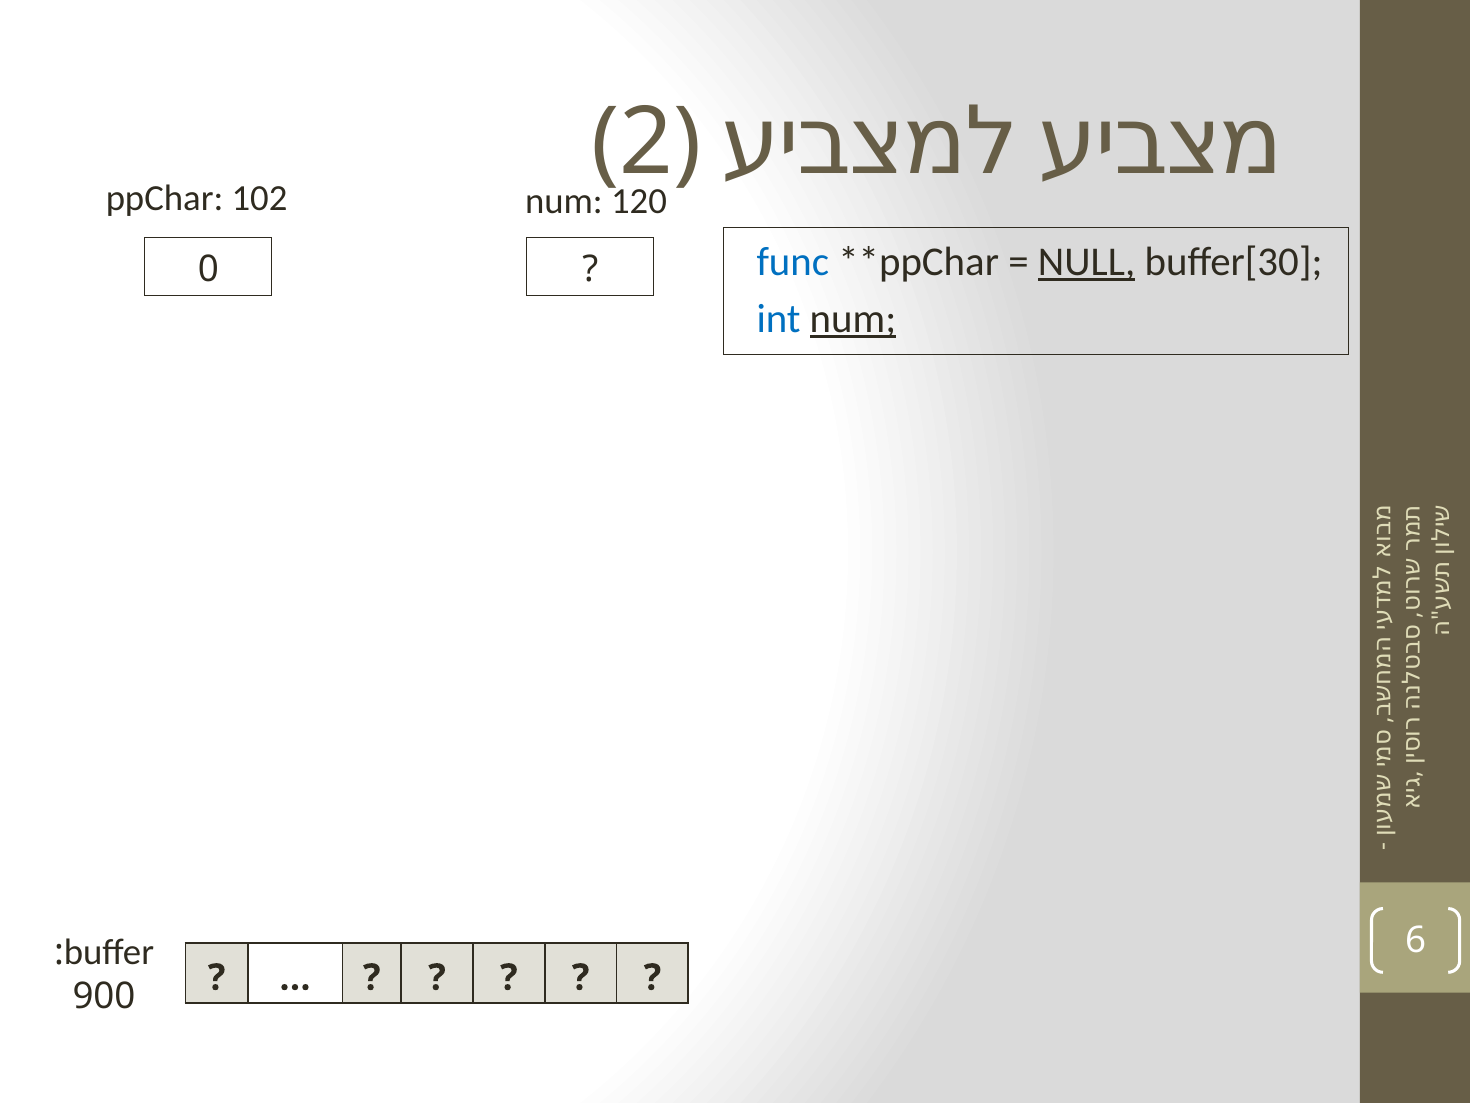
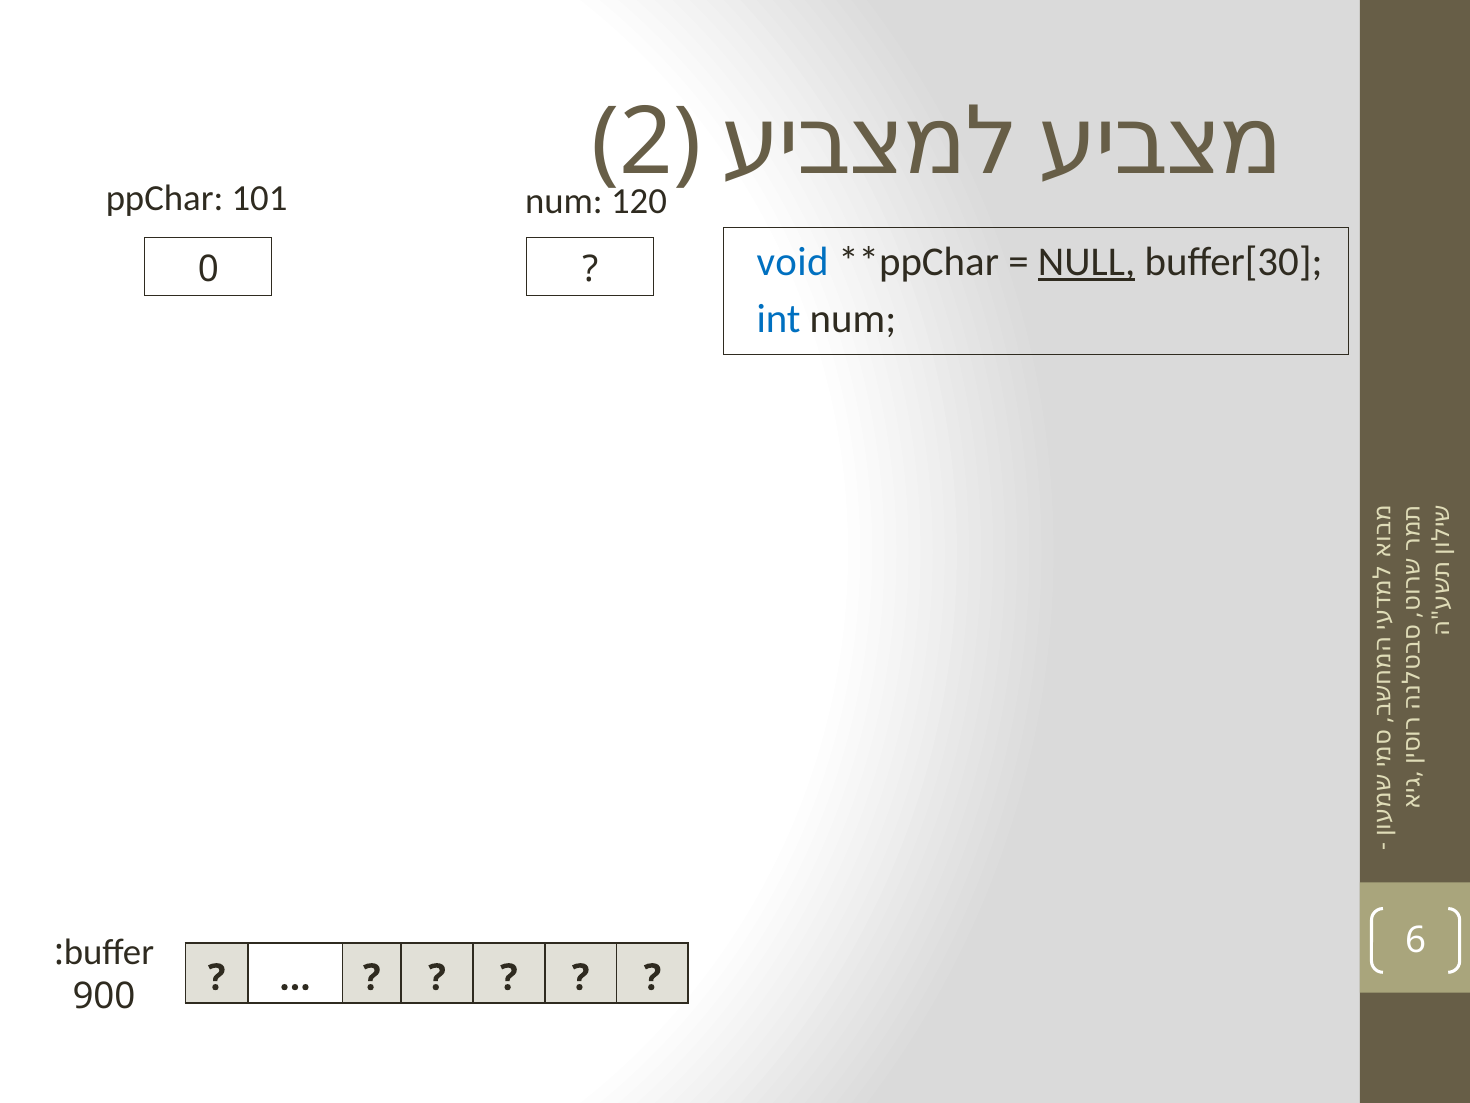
102: 102 -> 101
func: func -> void
num at (853, 319) underline: present -> none
